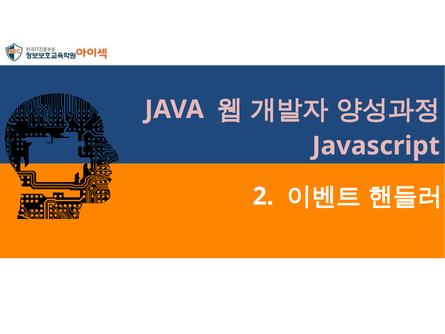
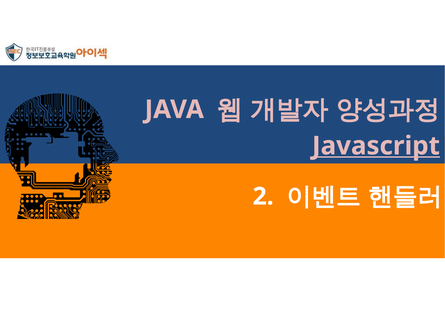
Javascript underline: none -> present
